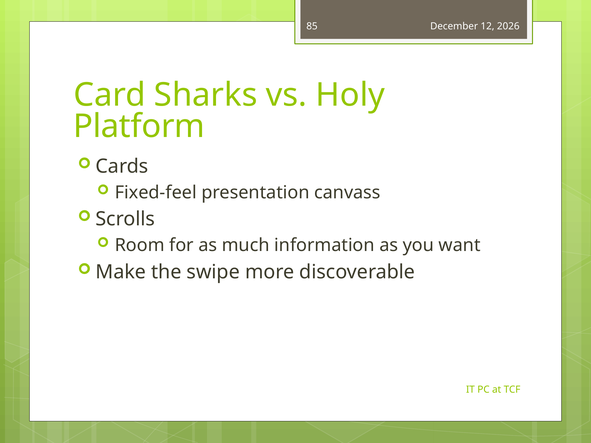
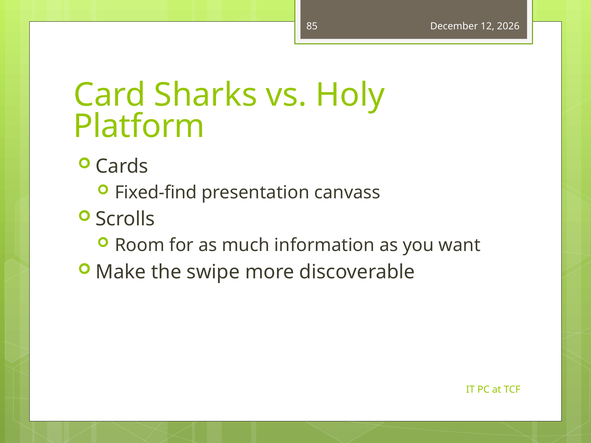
Fixed-feel: Fixed-feel -> Fixed-find
